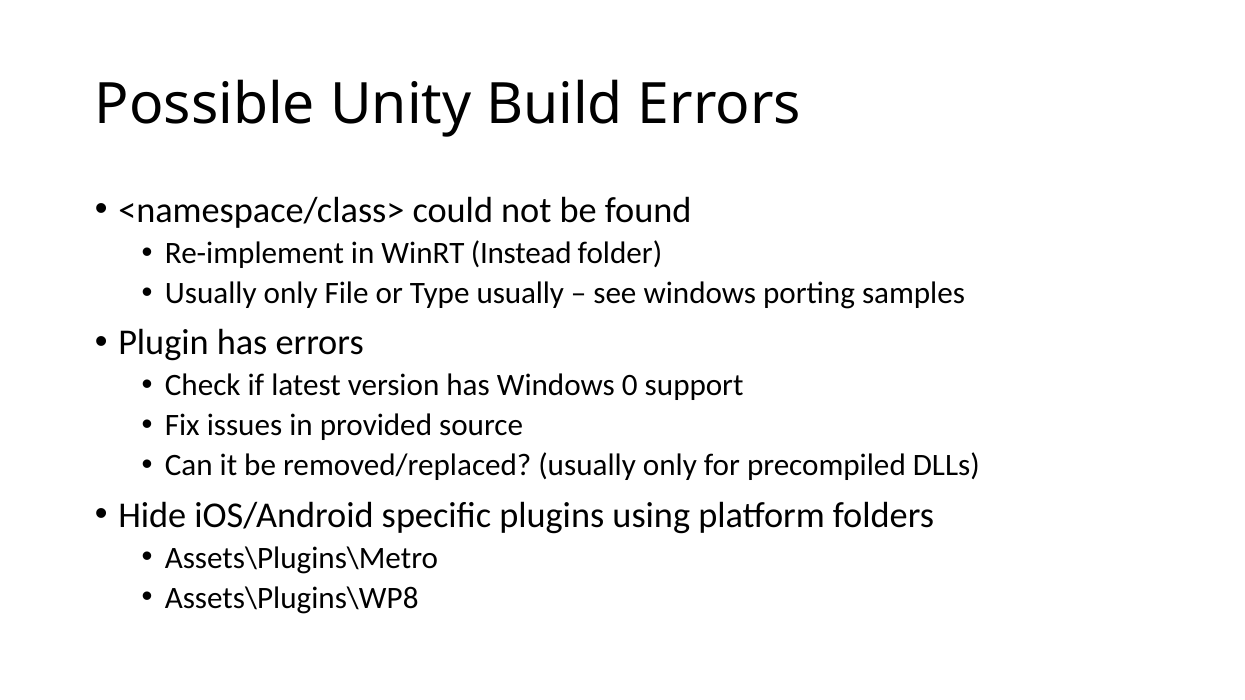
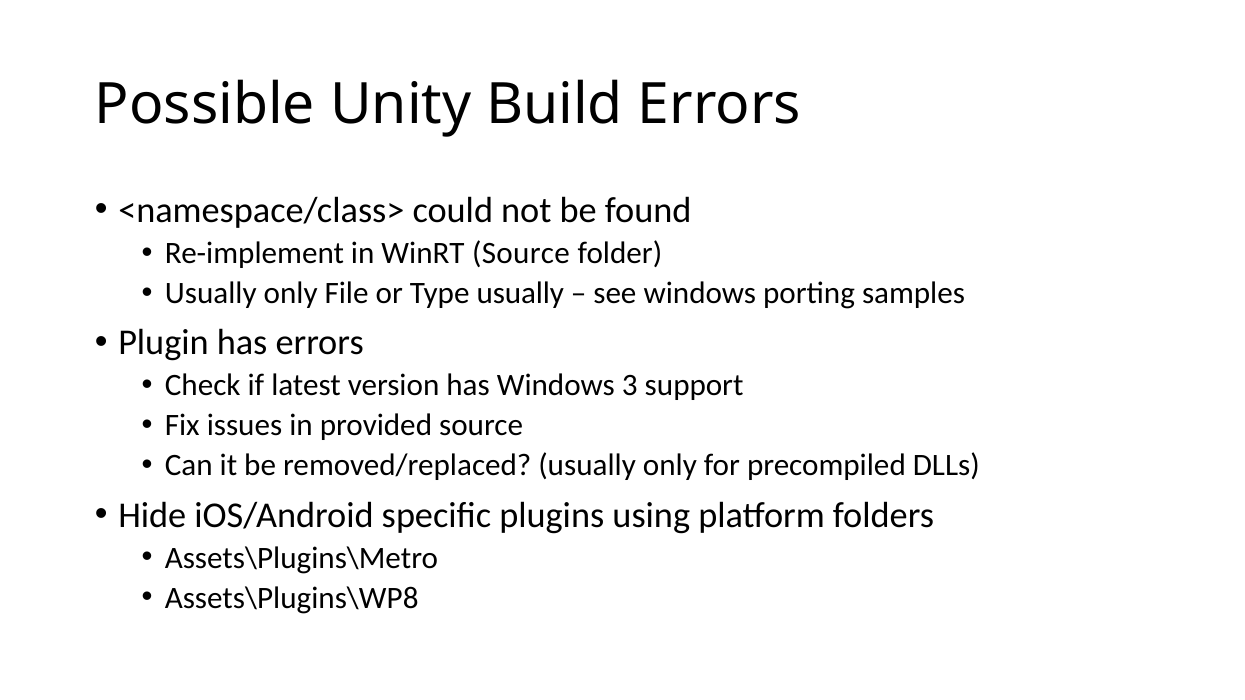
WinRT Instead: Instead -> Source
0: 0 -> 3
